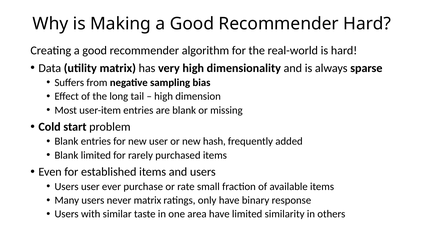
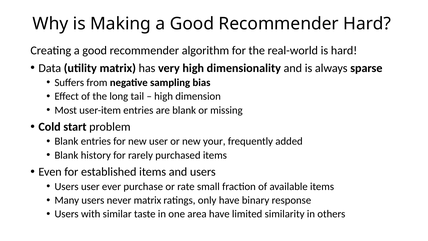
hash: hash -> your
Blank limited: limited -> history
